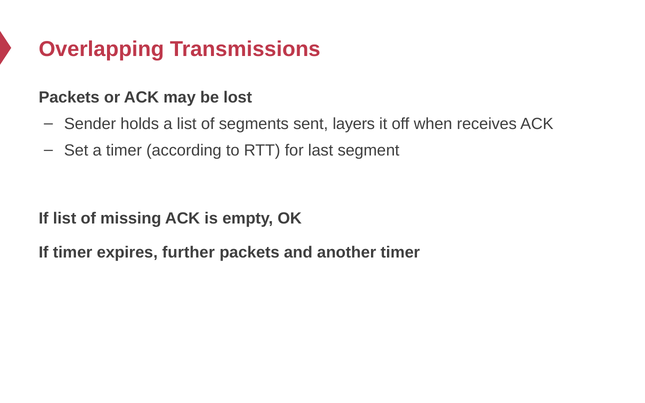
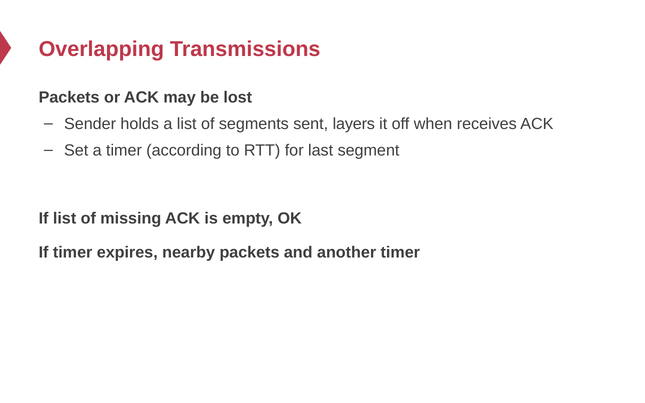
further: further -> nearby
